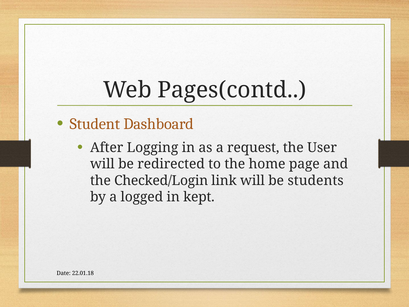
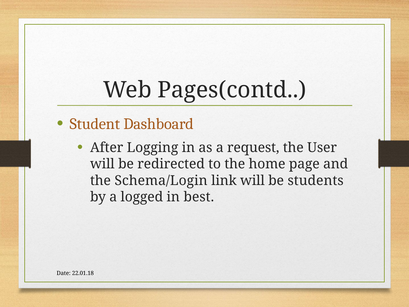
Checked/Login: Checked/Login -> Schema/Login
kept: kept -> best
